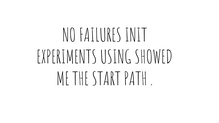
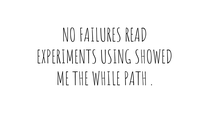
INIT: INIT -> READ
START: START -> WHILE
